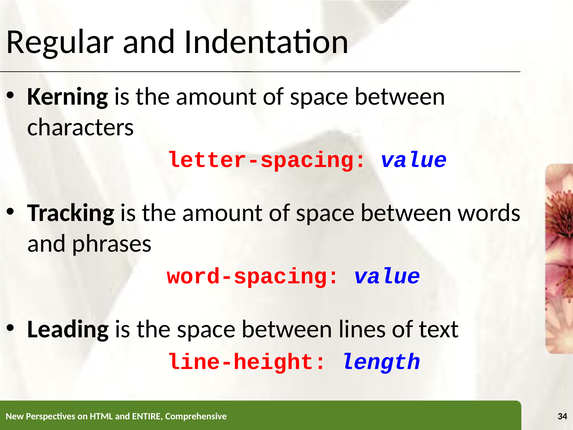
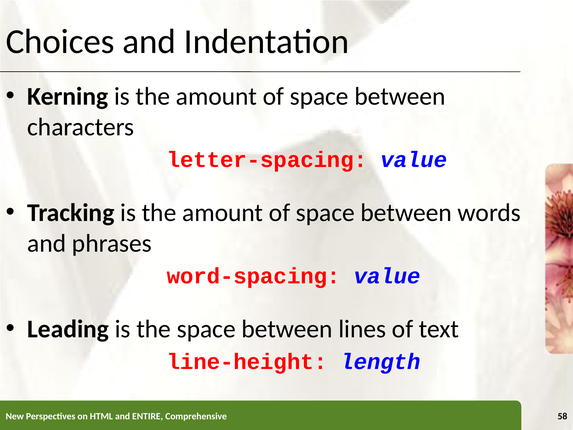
Regular: Regular -> Choices
34: 34 -> 58
